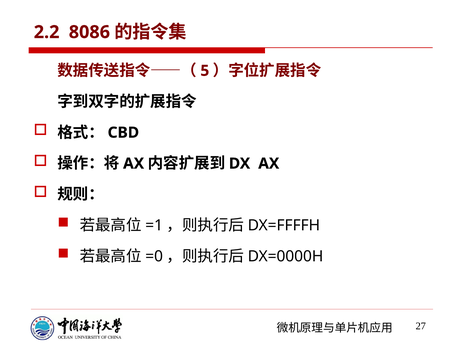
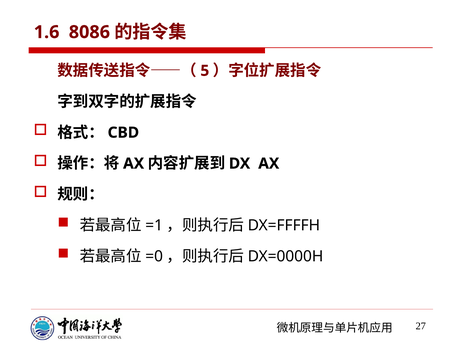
2.2: 2.2 -> 1.6
